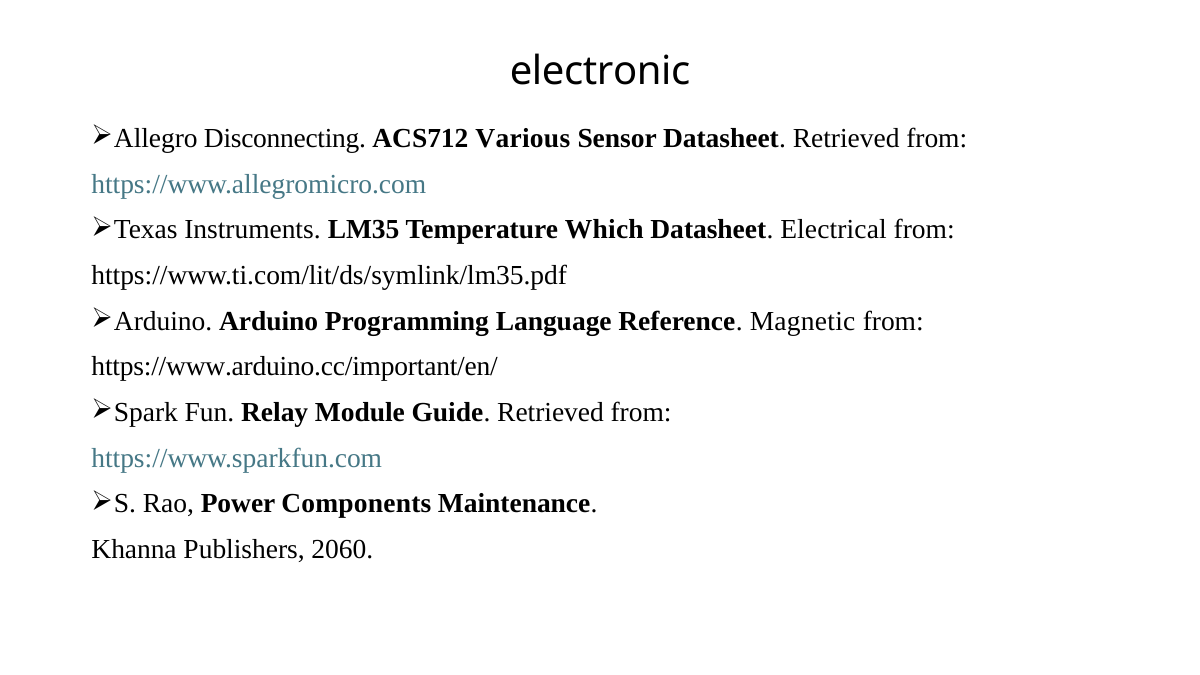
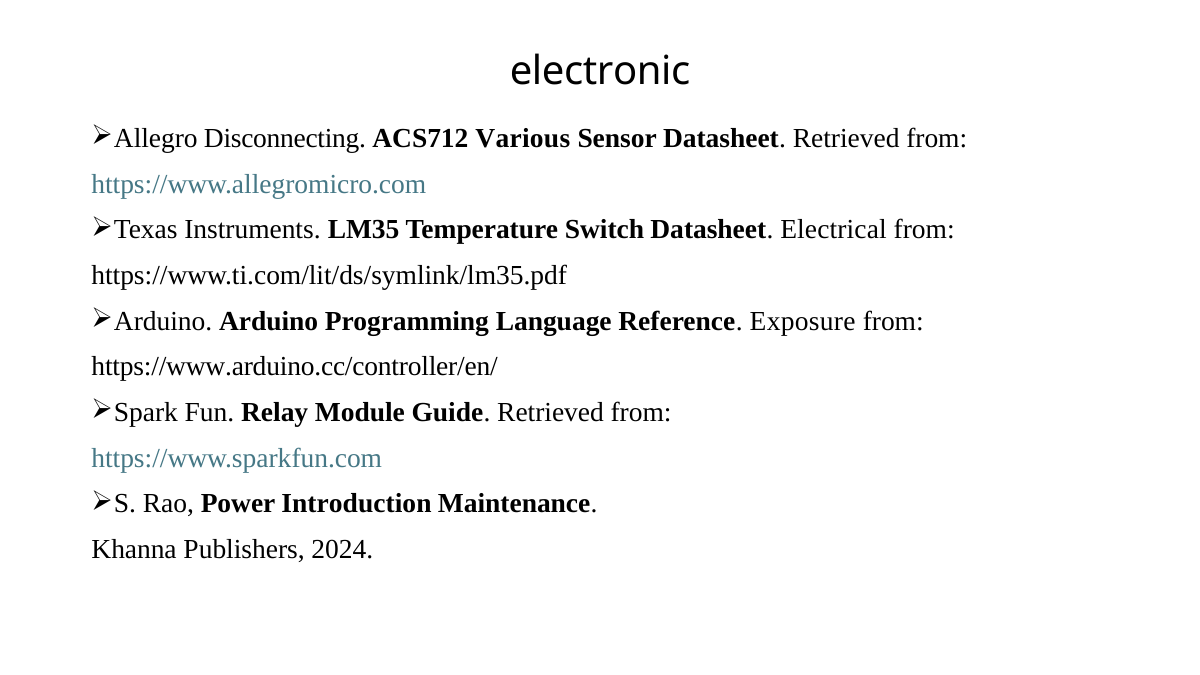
Which: Which -> Switch
Magnetic: Magnetic -> Exposure
https://www.arduino.cc/important/en/: https://www.arduino.cc/important/en/ -> https://www.arduino.cc/controller/en/
Components: Components -> Introduction
2060: 2060 -> 2024
